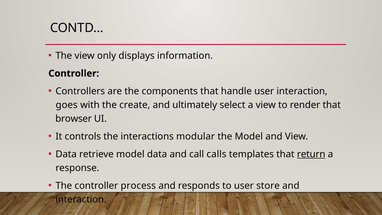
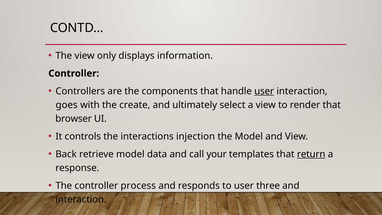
user at (264, 91) underline: none -> present
modular: modular -> injection
Data at (66, 154): Data -> Back
calls: calls -> your
store: store -> three
